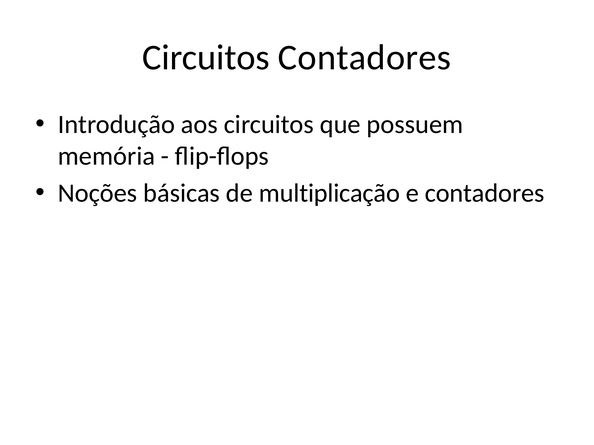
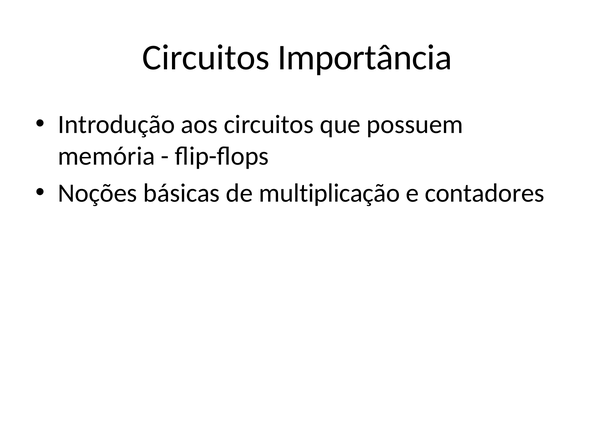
Circuitos Contadores: Contadores -> Importância
